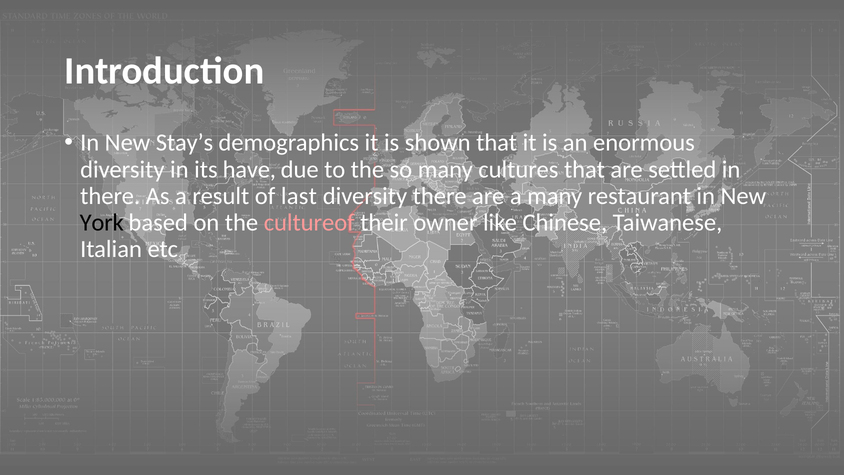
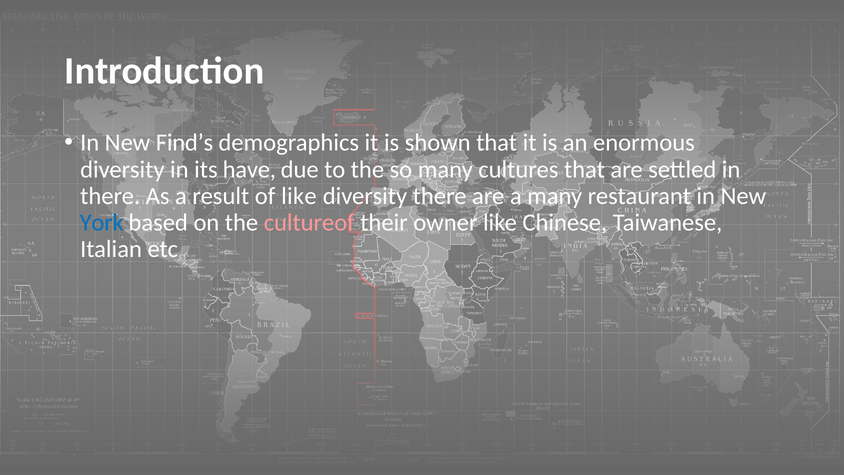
Stay’s: Stay’s -> Find’s
of last: last -> like
York colour: black -> blue
